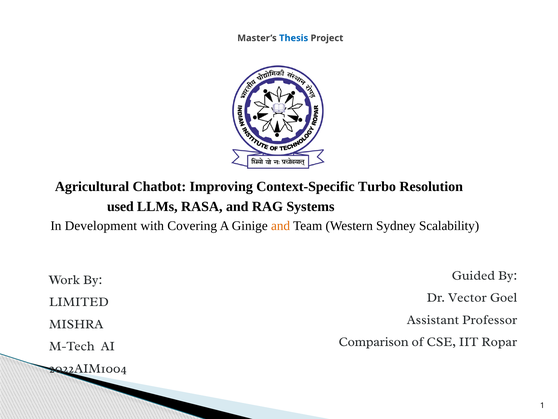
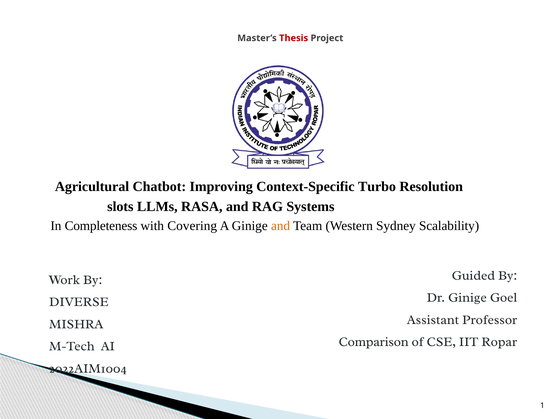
Thesis colour: blue -> red
used: used -> slots
Development: Development -> Completeness
Dr Vector: Vector -> Ginige
LIMITED: LIMITED -> DIVERSE
